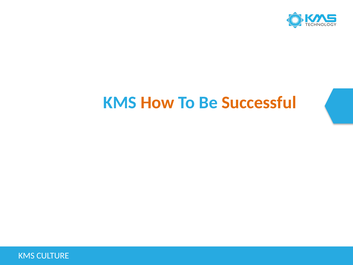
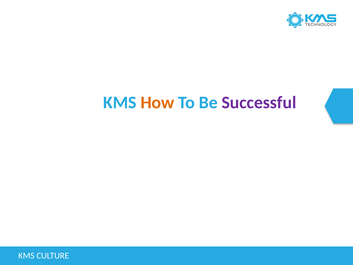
Successful colour: orange -> purple
